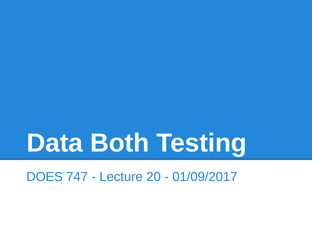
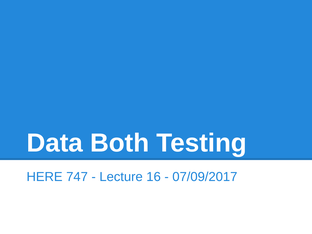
DOES: DOES -> HERE
20: 20 -> 16
01/09/2017: 01/09/2017 -> 07/09/2017
